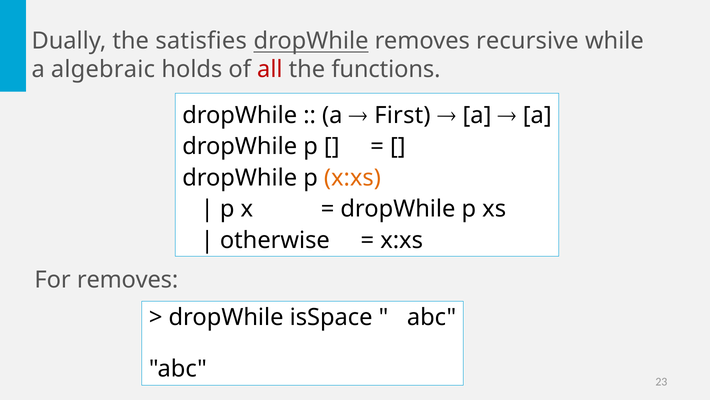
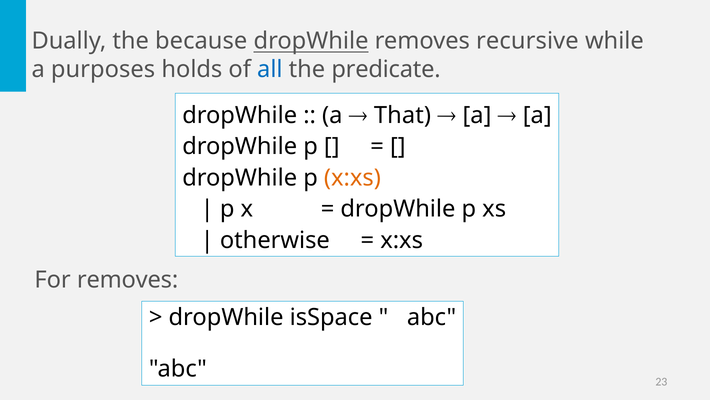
satisfies: satisfies -> because
algebraic: algebraic -> purposes
all colour: red -> blue
functions: functions -> predicate
First: First -> That
